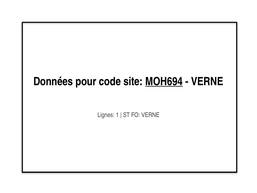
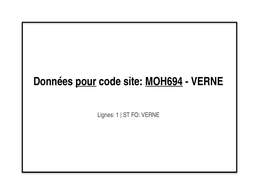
pour underline: none -> present
